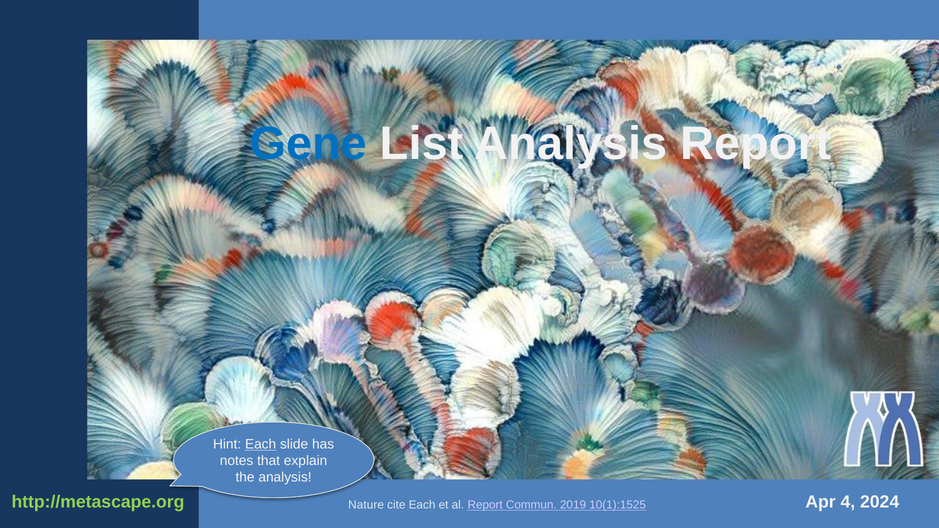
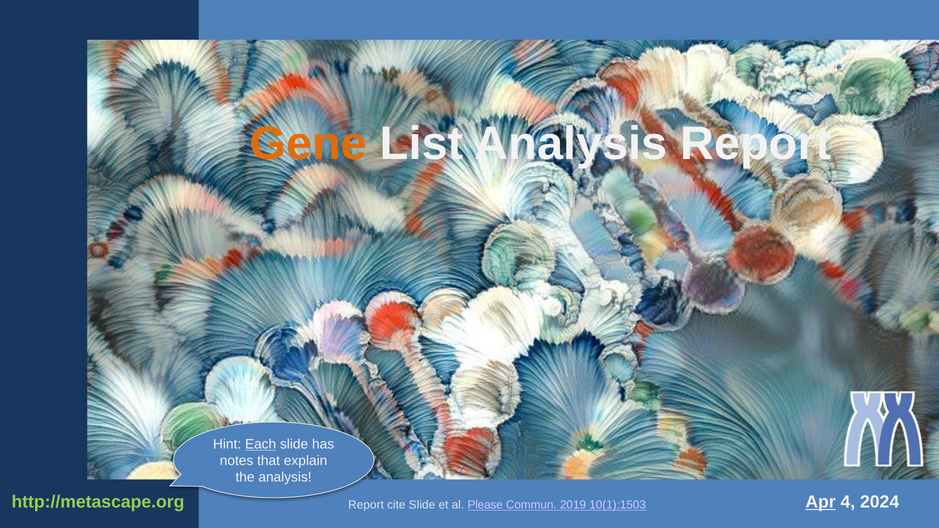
Gene colour: blue -> orange
Apr underline: none -> present
Nature at (366, 505): Nature -> Report
cite Each: Each -> Slide
al Report: Report -> Please
10(1):1525: 10(1):1525 -> 10(1):1503
